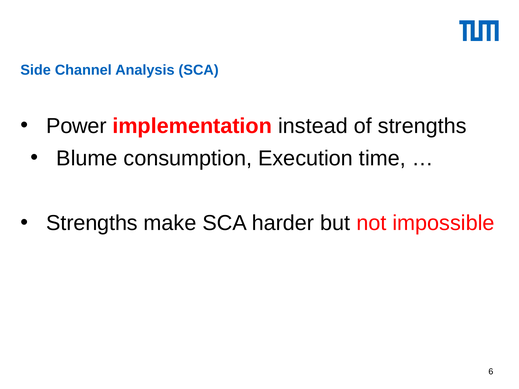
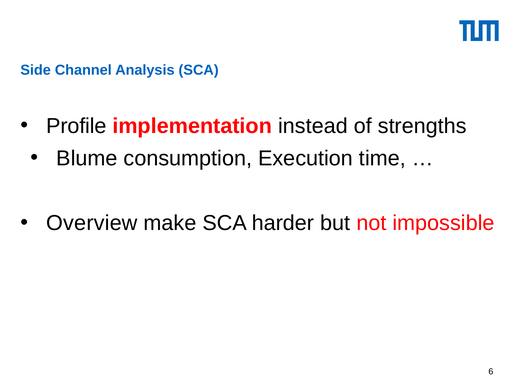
Power: Power -> Profile
Strengths at (92, 223): Strengths -> Overview
